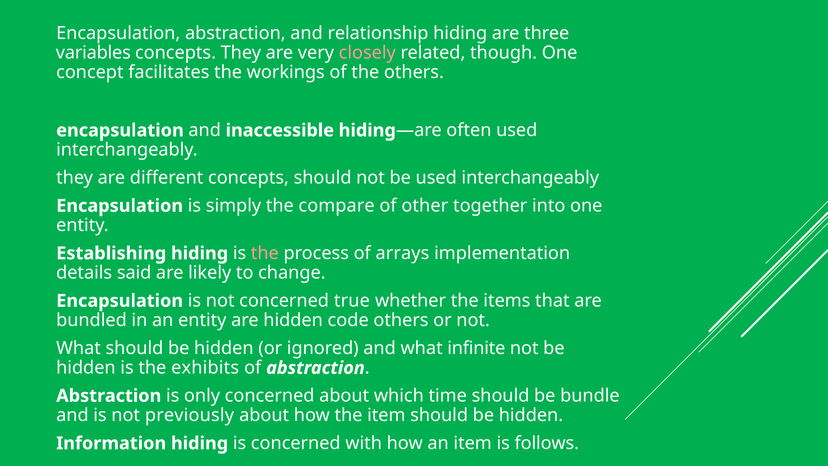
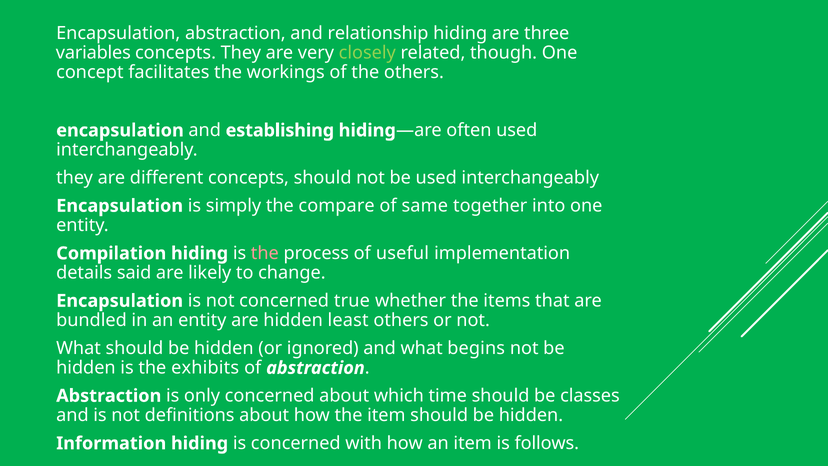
closely colour: pink -> light green
inaccessible: inaccessible -> establishing
other: other -> same
Establishing: Establishing -> Compilation
arrays: arrays -> useful
code: code -> least
infinite: infinite -> begins
bundle: bundle -> classes
previously: previously -> definitions
